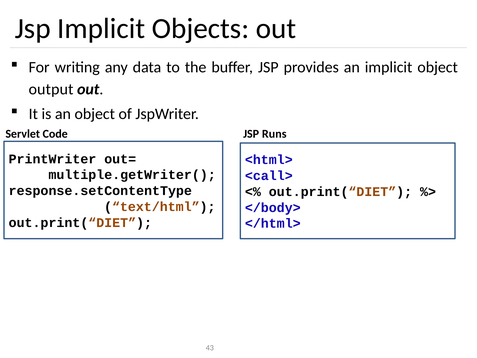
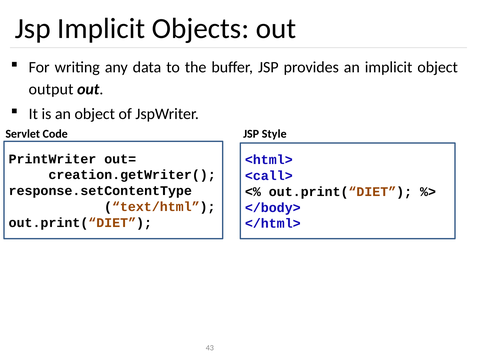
Runs: Runs -> Style
multiple.getWriter(: multiple.getWriter( -> creation.getWriter(
